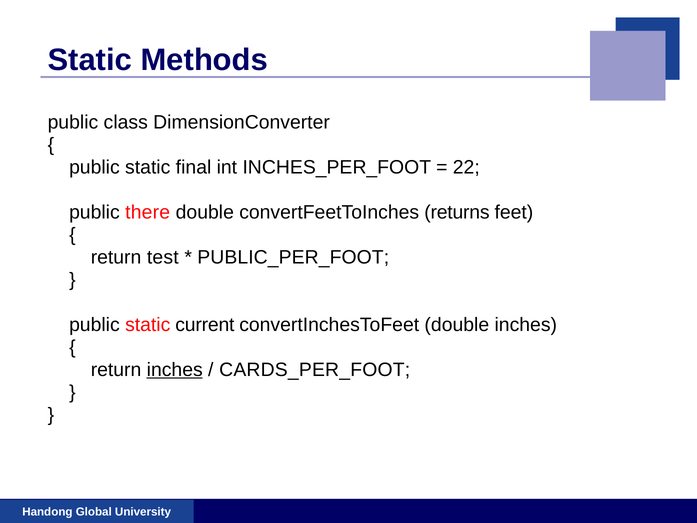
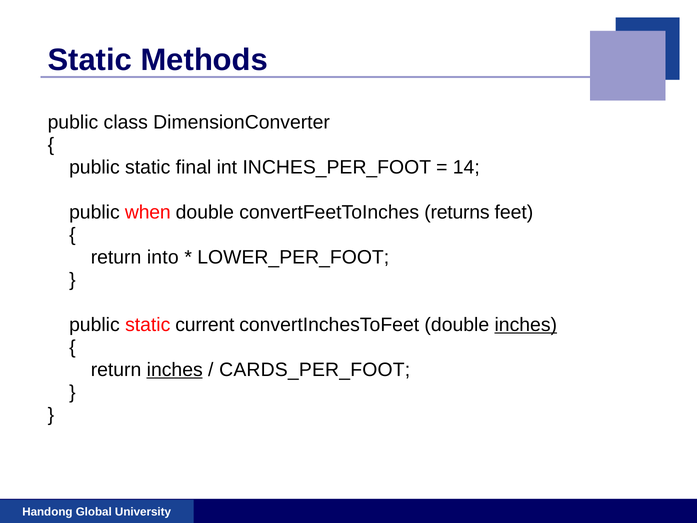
22: 22 -> 14
there: there -> when
test: test -> into
PUBLIC_PER_FOOT: PUBLIC_PER_FOOT -> LOWER_PER_FOOT
inches at (526, 325) underline: none -> present
